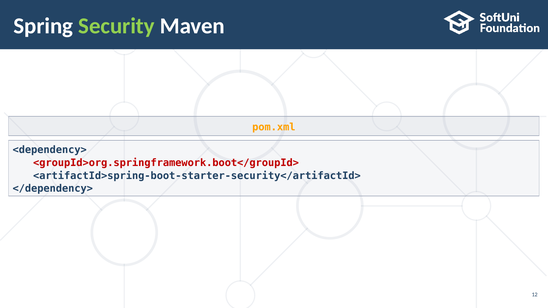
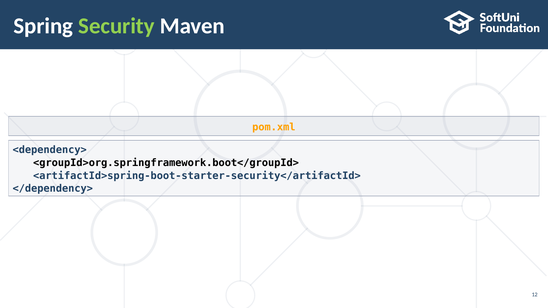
<groupId>org.springframework.boot</groupId> colour: red -> black
